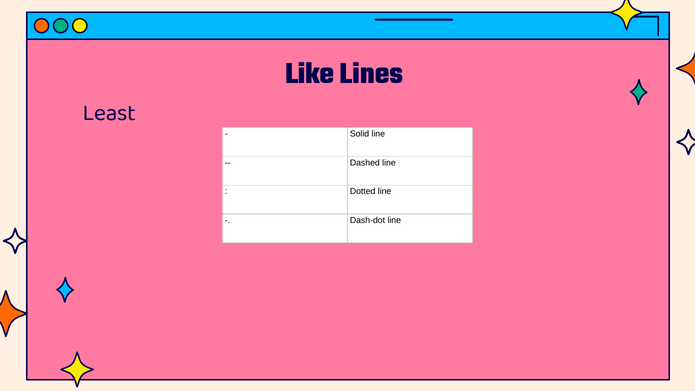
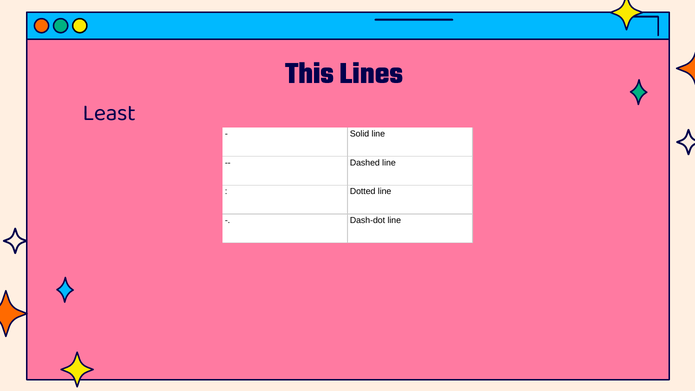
Like: Like -> This
